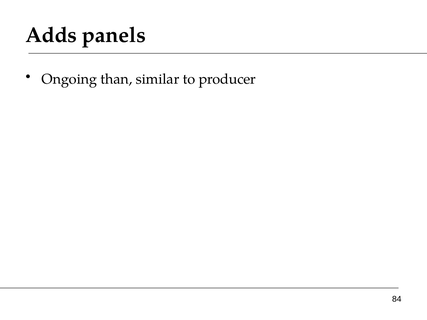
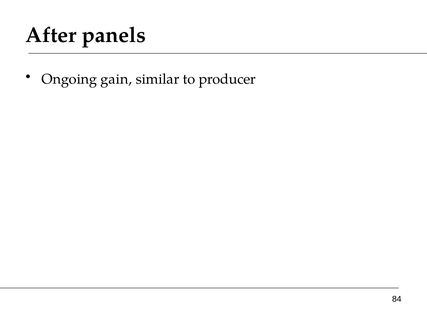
Adds: Adds -> After
than: than -> gain
